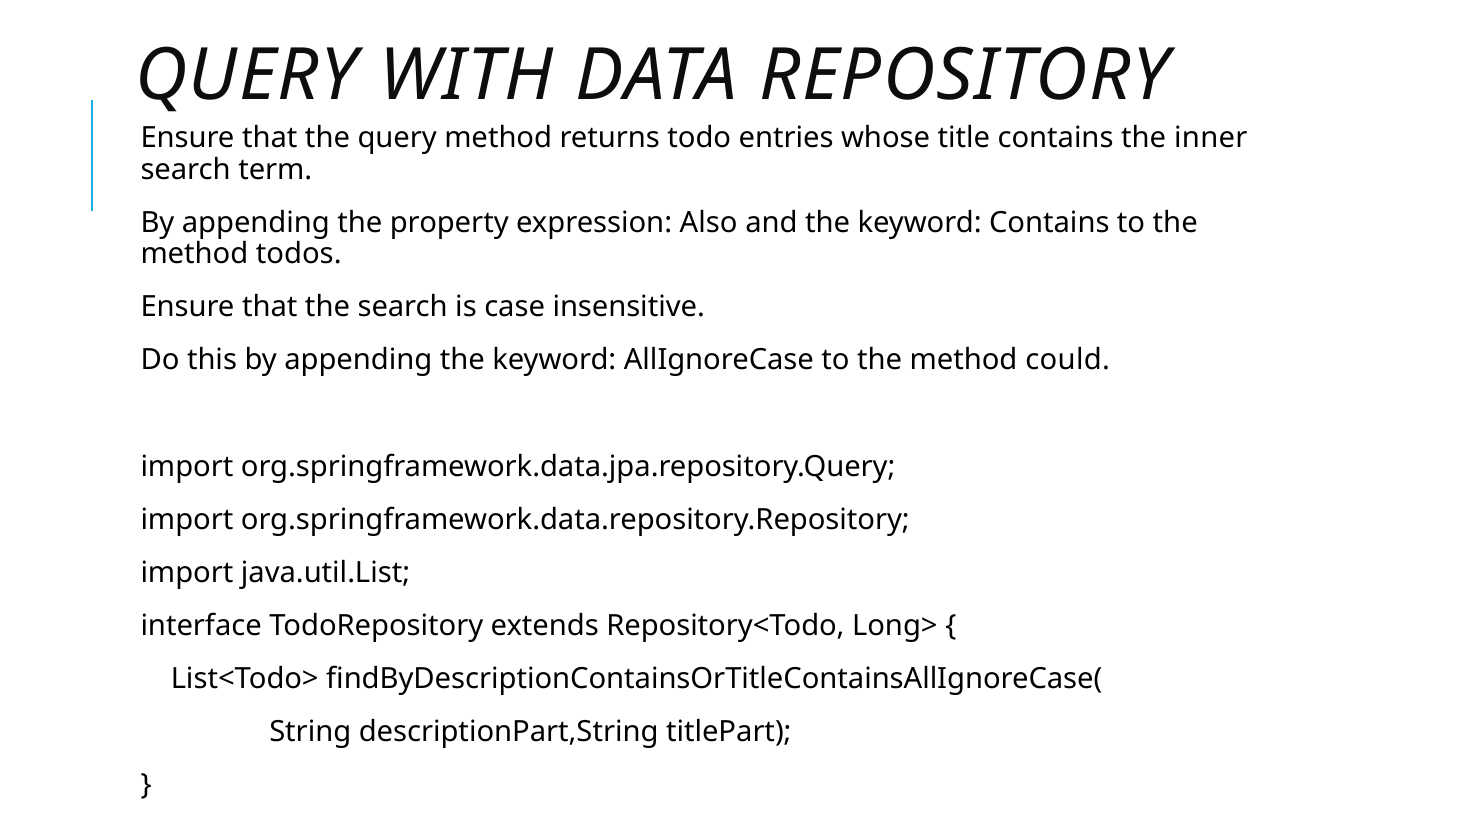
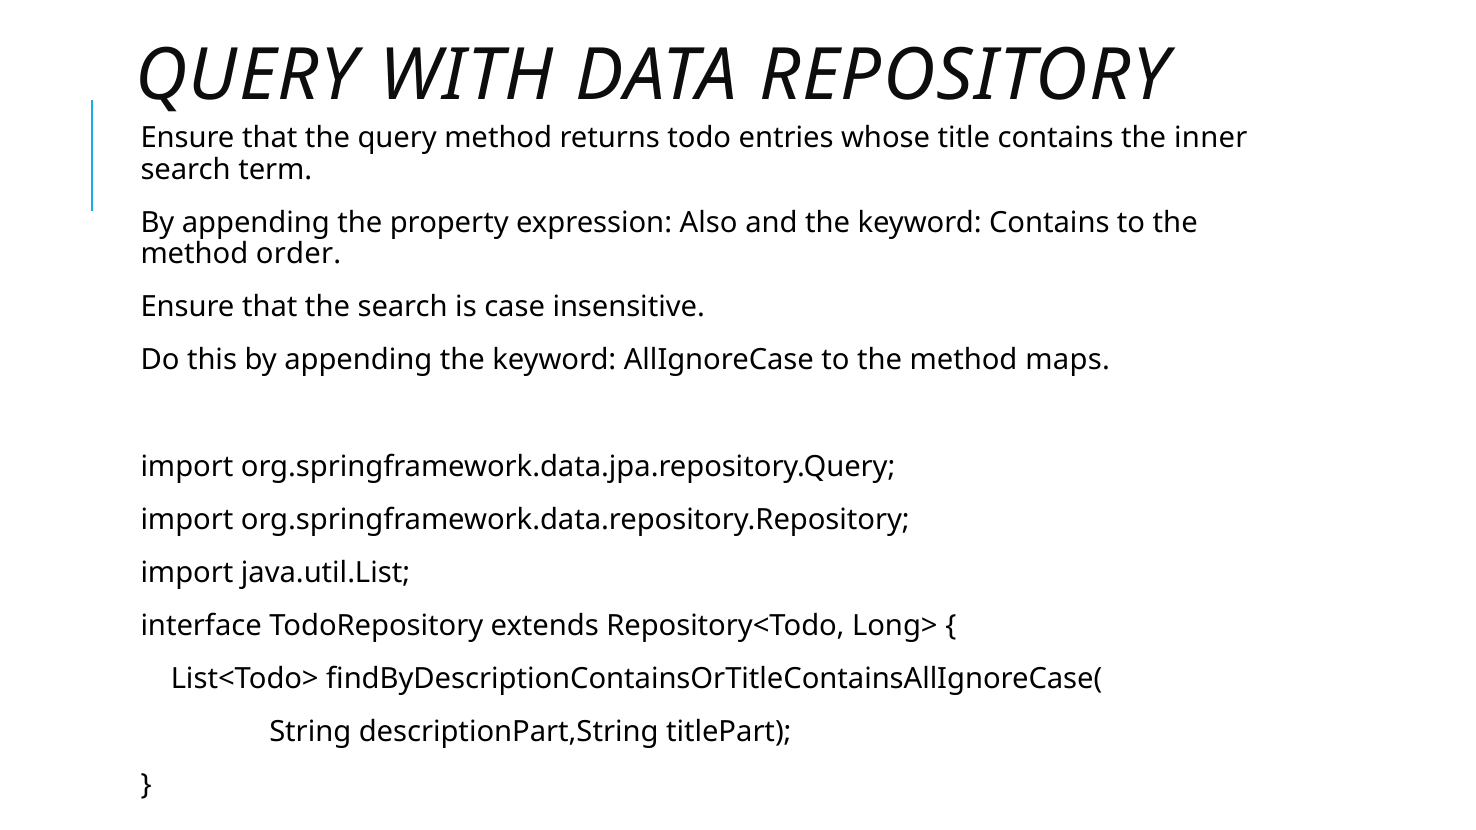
todos: todos -> order
could: could -> maps
